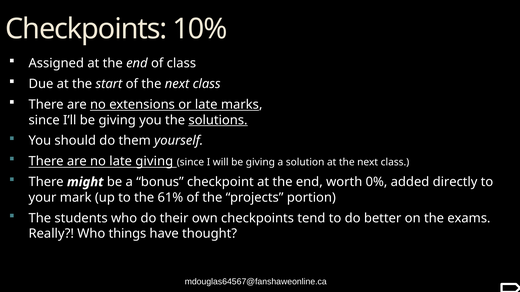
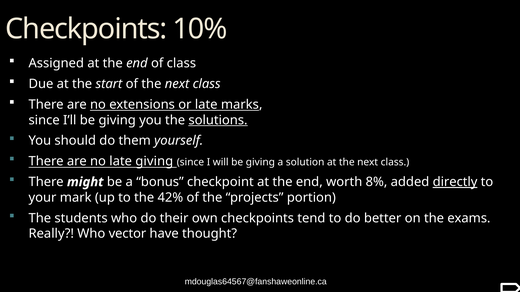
0%: 0% -> 8%
directly underline: none -> present
61%: 61% -> 42%
things: things -> vector
